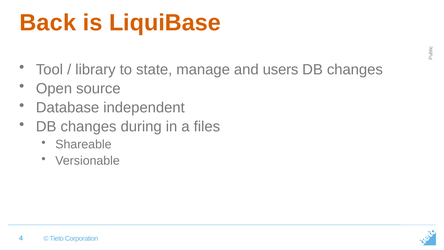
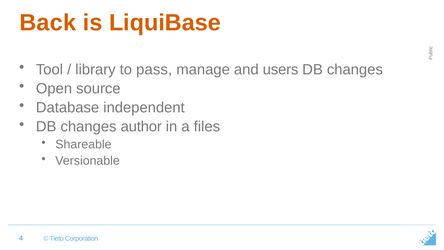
state: state -> pass
during: during -> author
